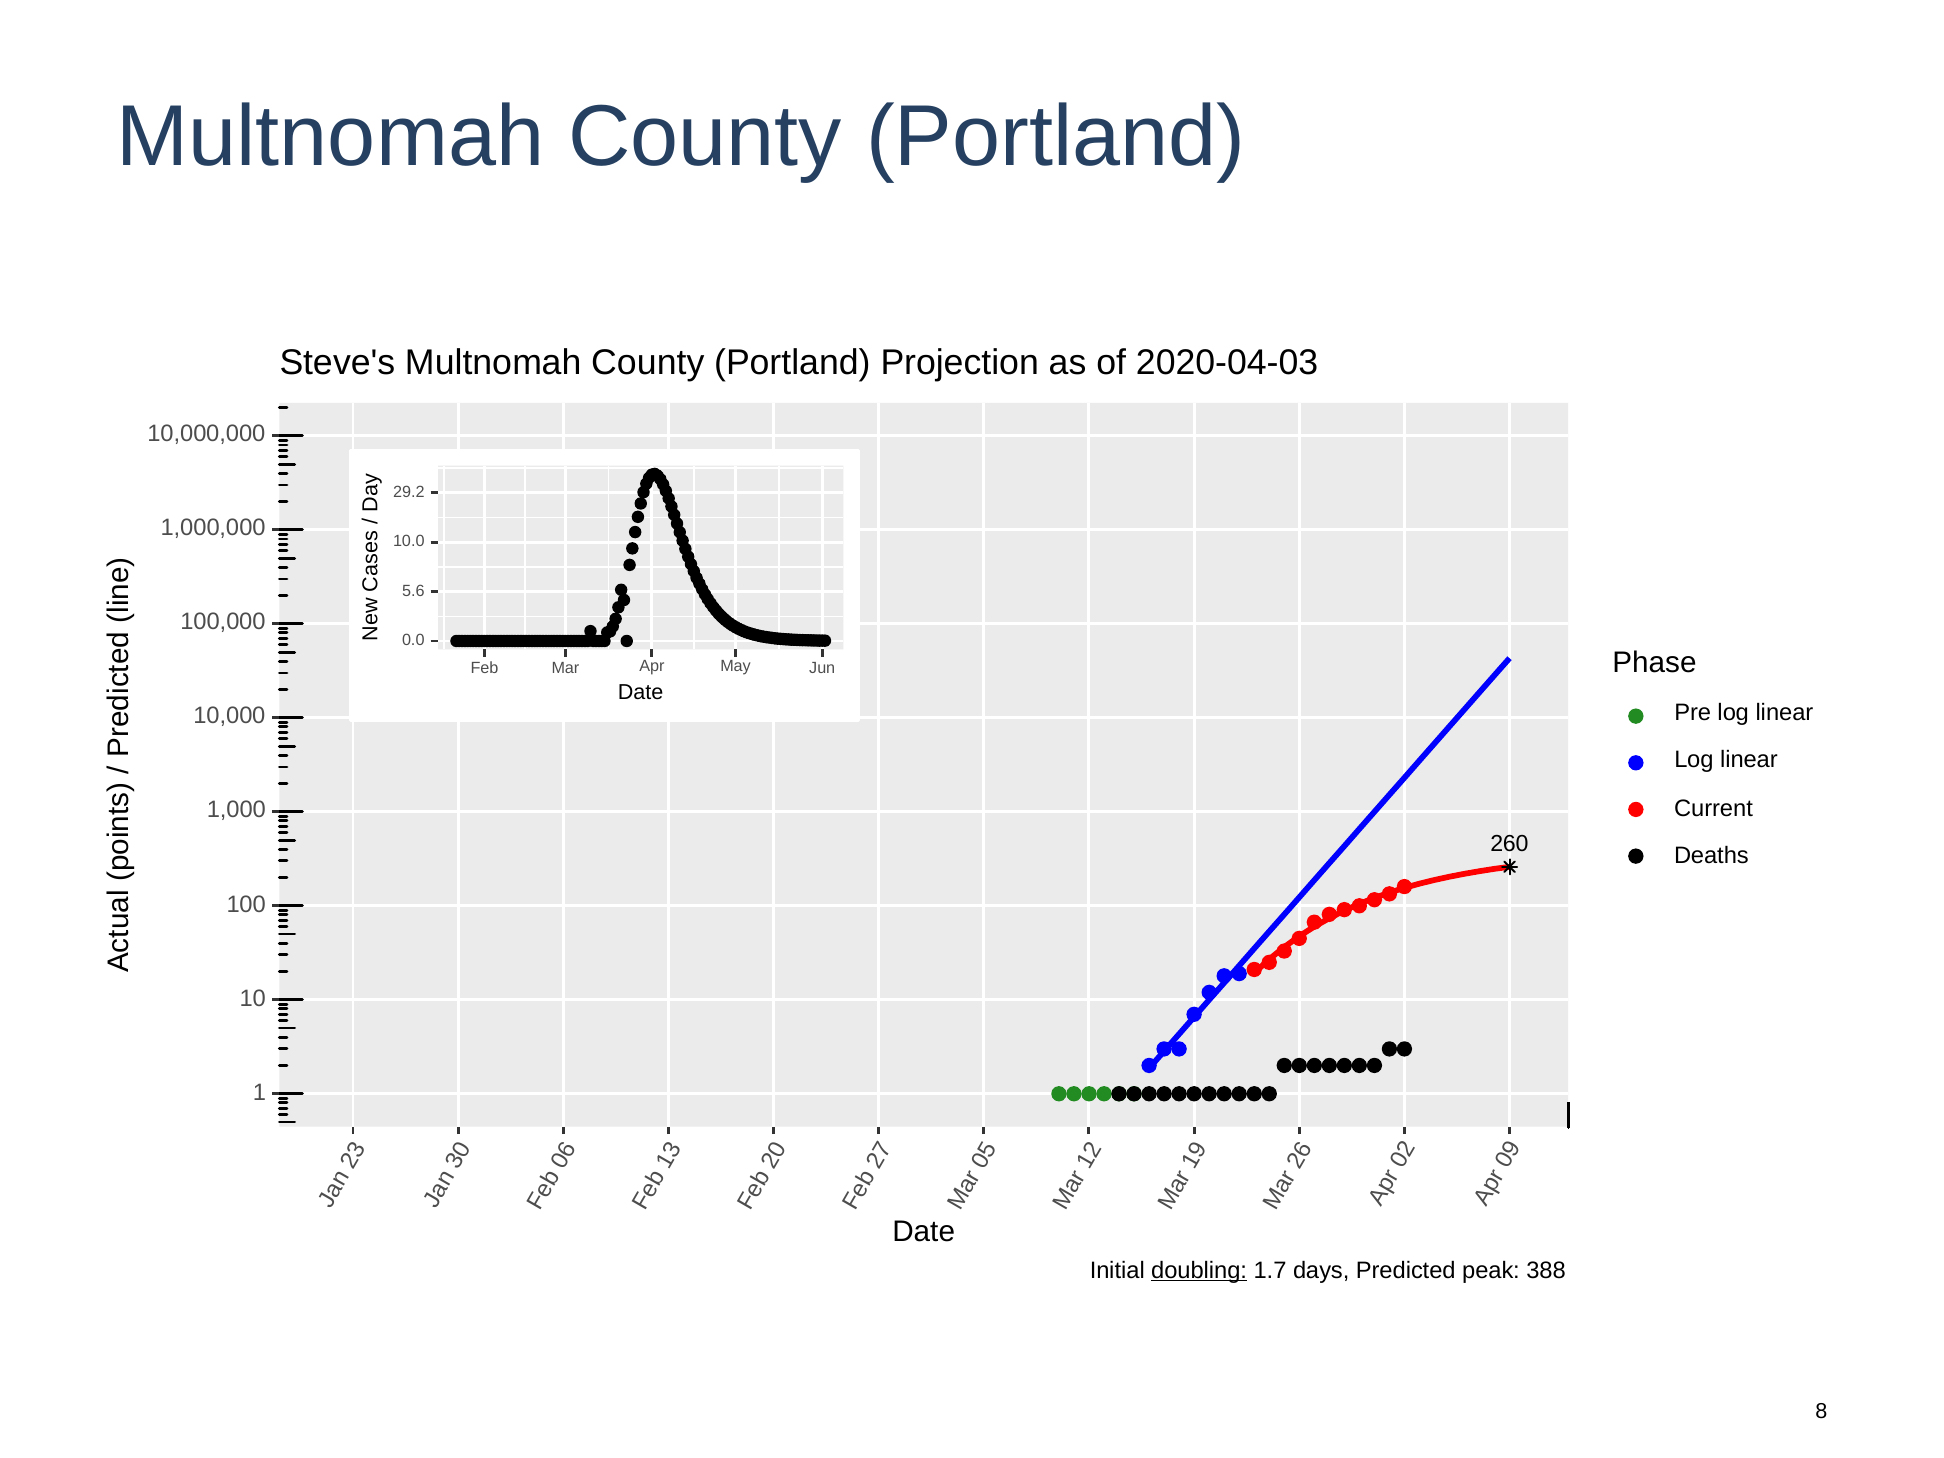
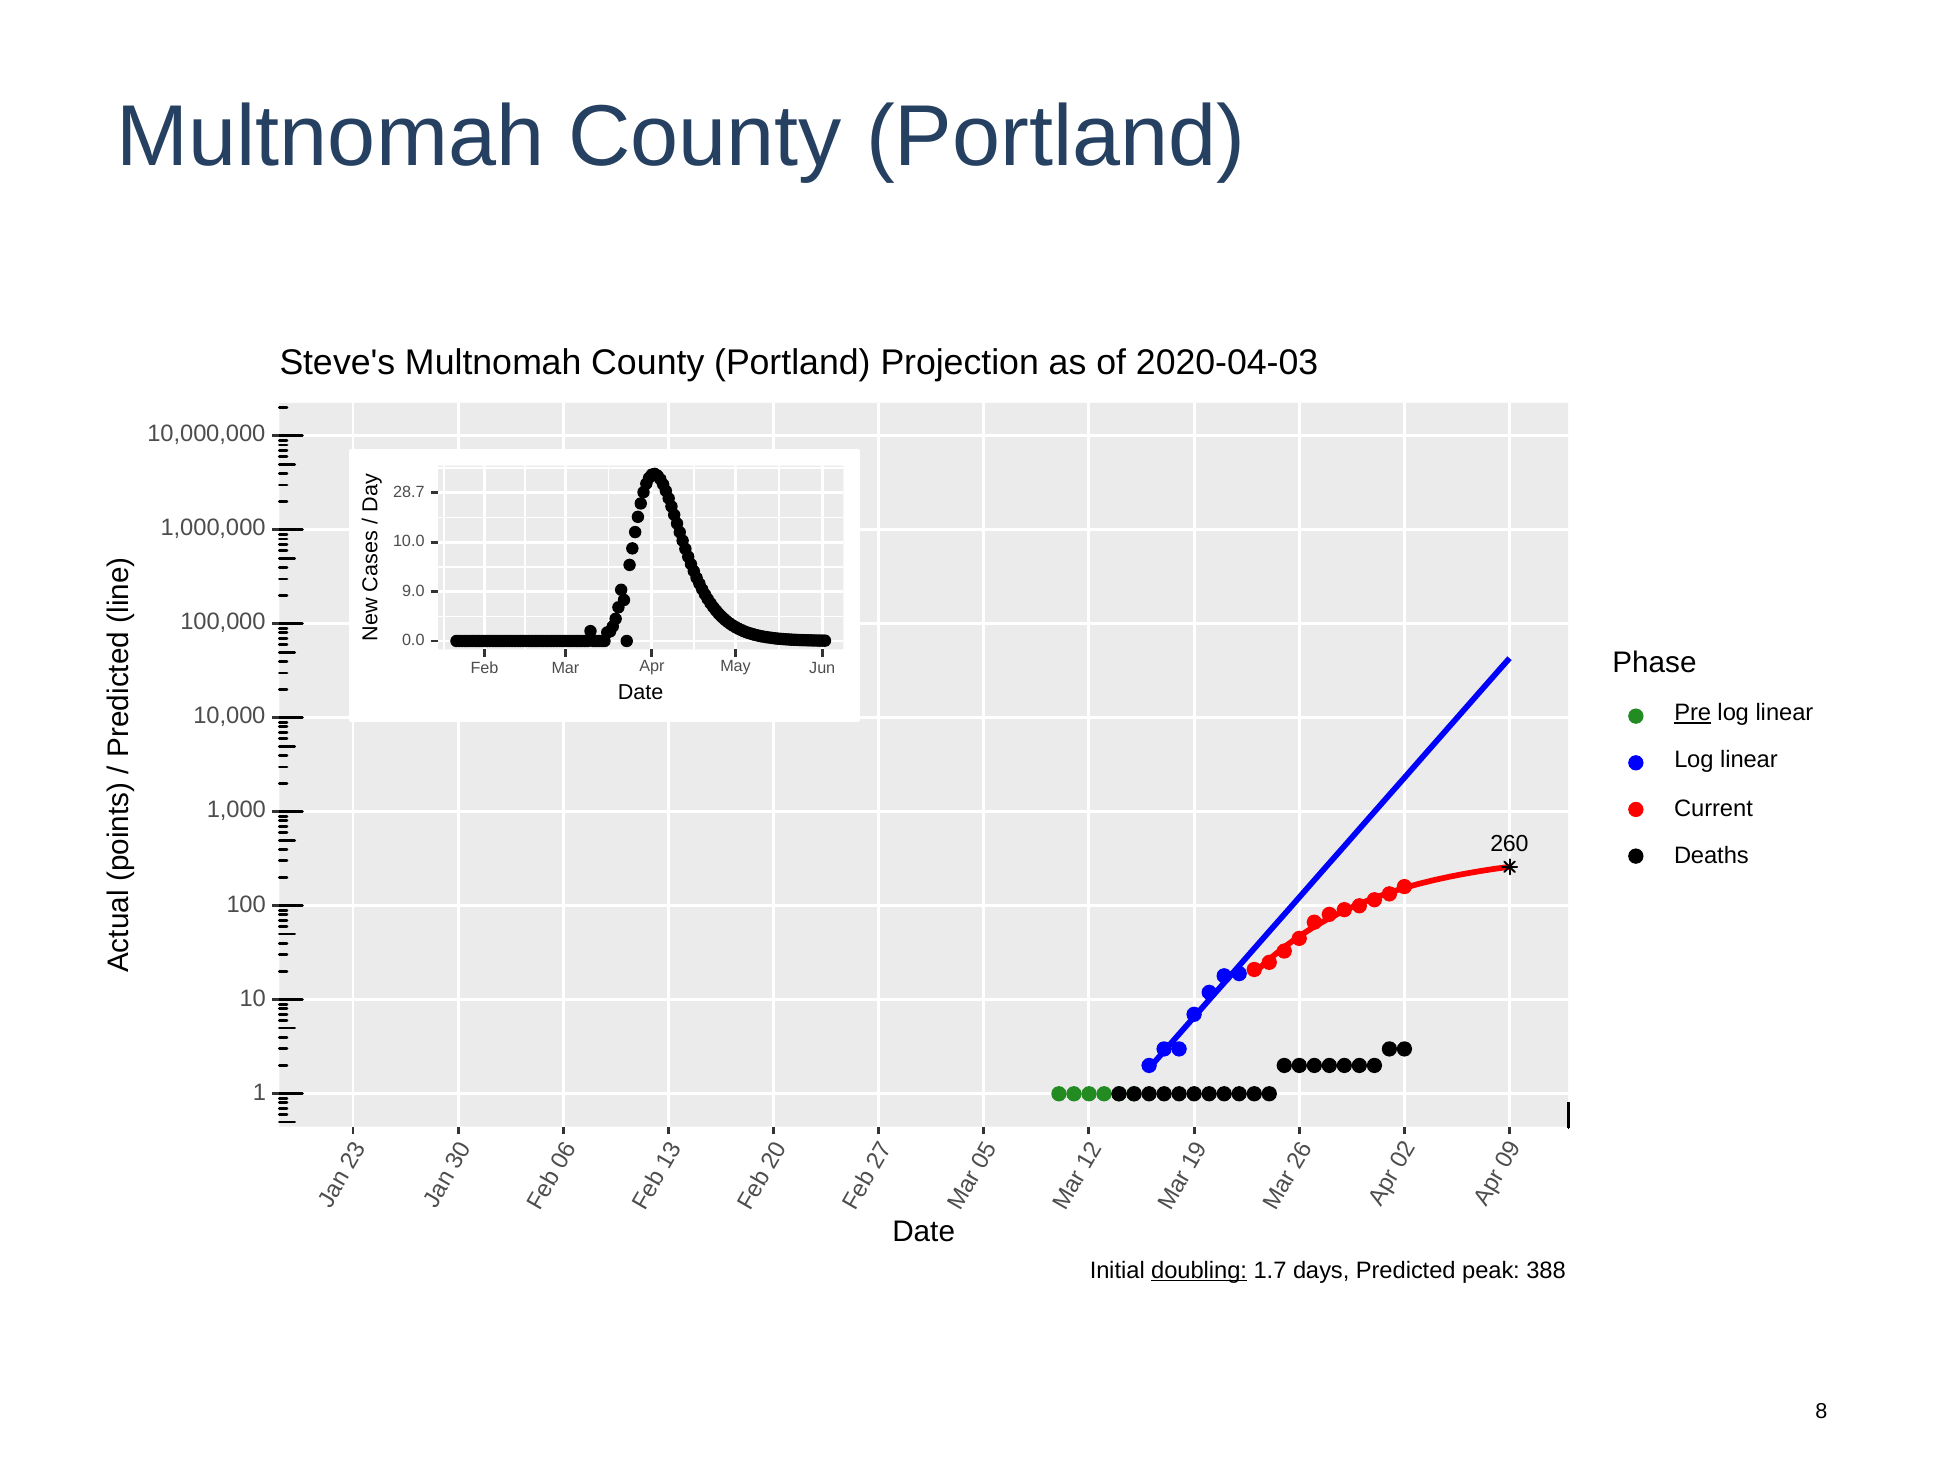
29.2: 29.2 -> 28.7
5.6: 5.6 -> 9.0
Pre underline: none -> present
